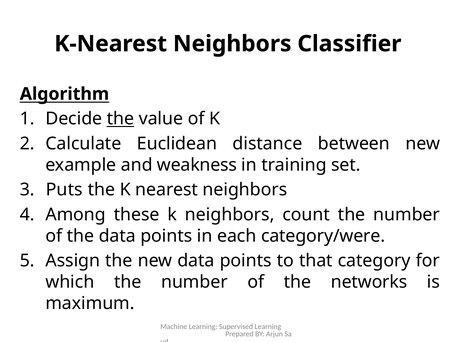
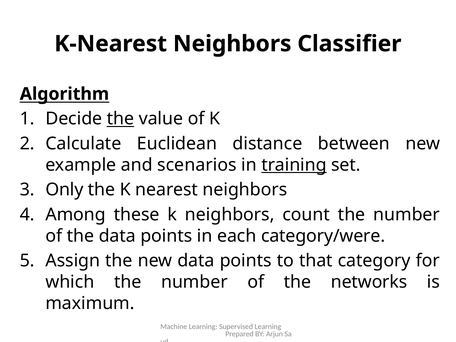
weakness: weakness -> scenarios
training underline: none -> present
Puts: Puts -> Only
